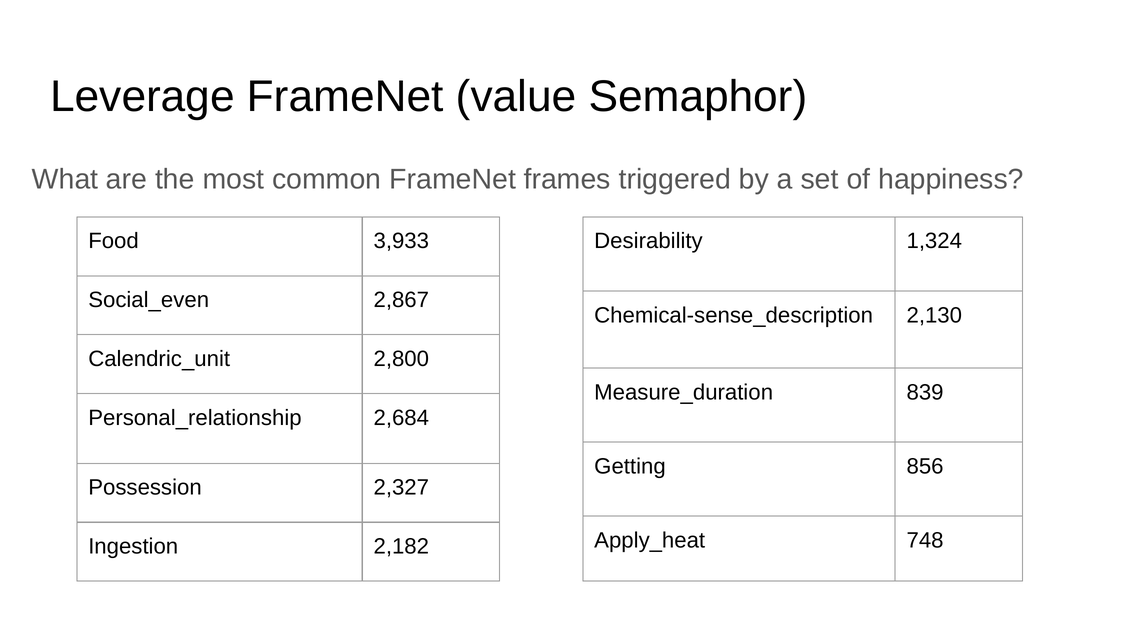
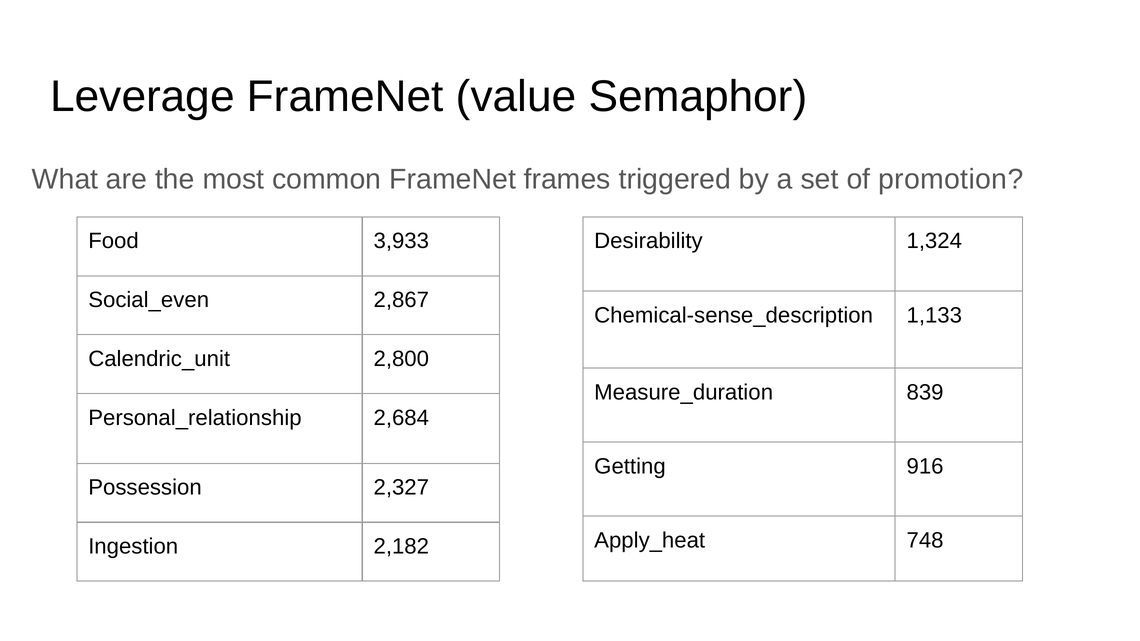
happiness: happiness -> promotion
2,130: 2,130 -> 1,133
856: 856 -> 916
